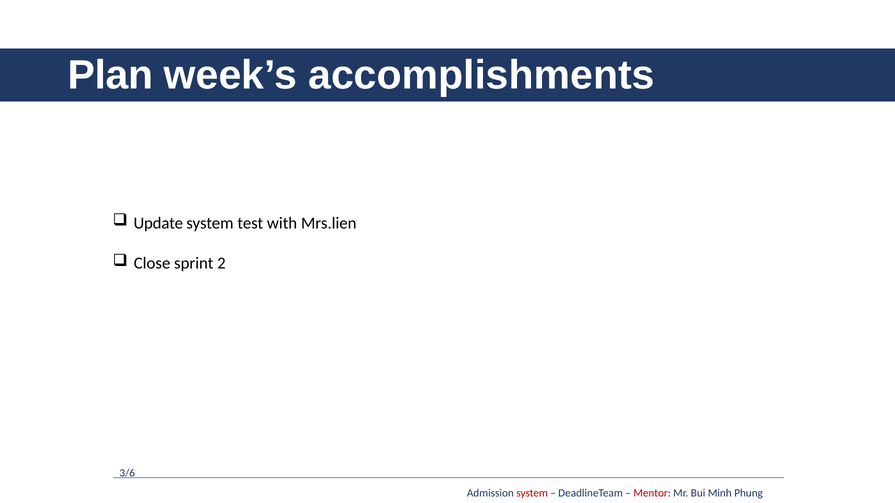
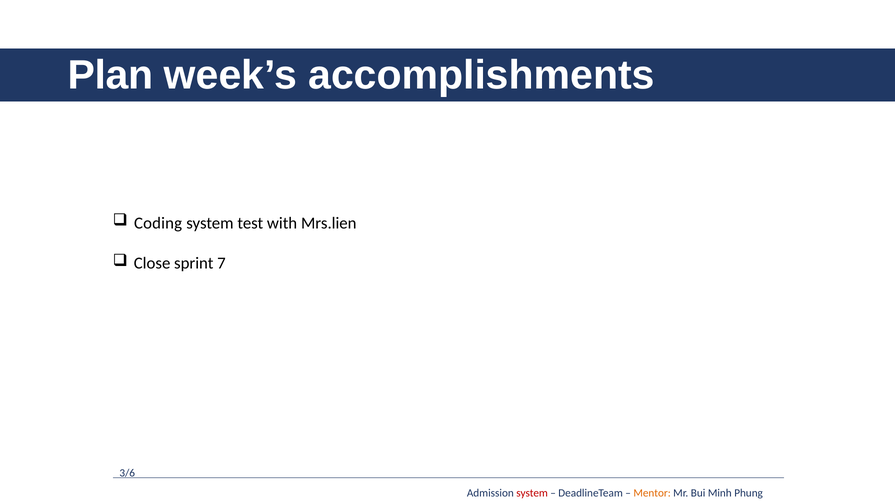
Update: Update -> Coding
2: 2 -> 7
Mentor colour: red -> orange
